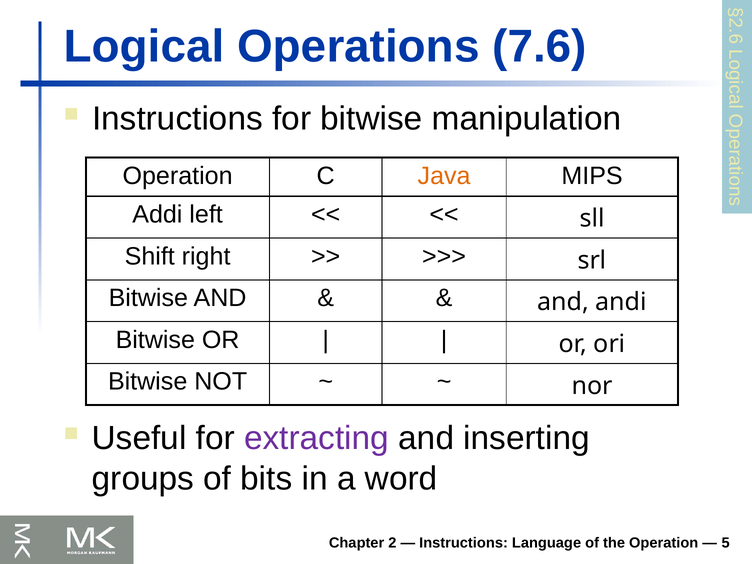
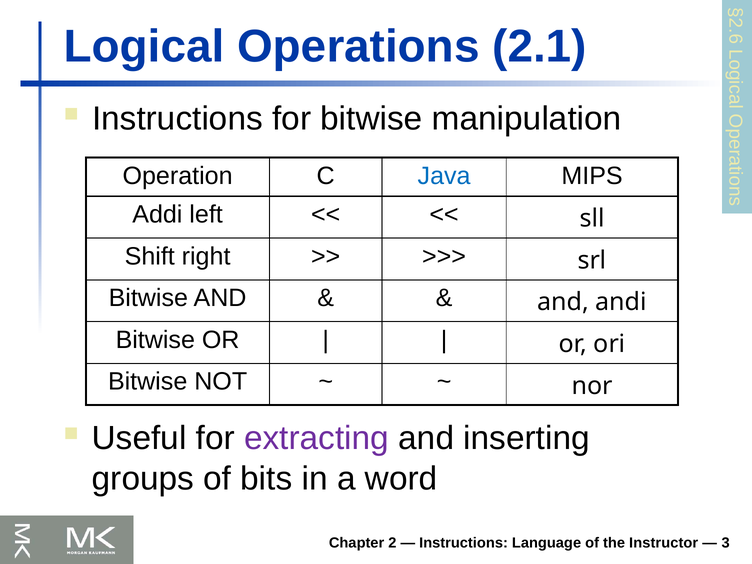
7.6: 7.6 -> 2.1
Java colour: orange -> blue
the Operation: Operation -> Instructor
5: 5 -> 3
